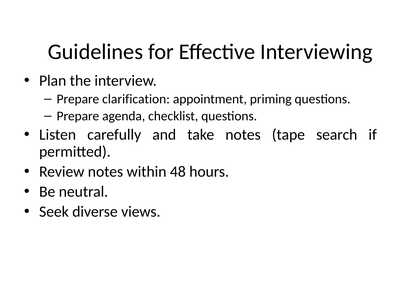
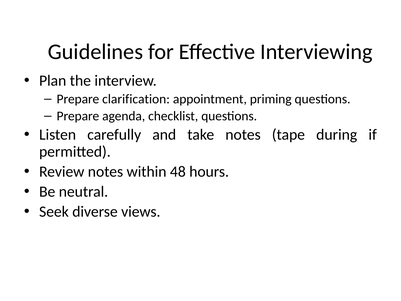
search: search -> during
